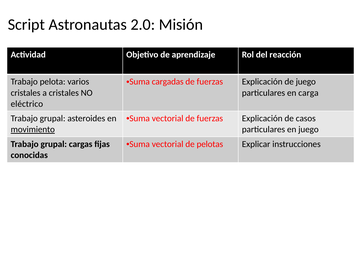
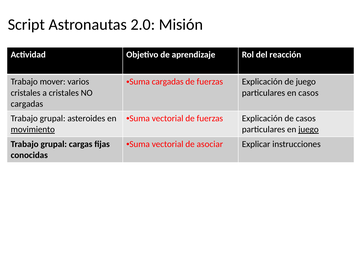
pelota: pelota -> mover
en carga: carga -> casos
eléctrico at (27, 104): eléctrico -> cargadas
juego at (309, 129) underline: none -> present
pelotas: pelotas -> asociar
